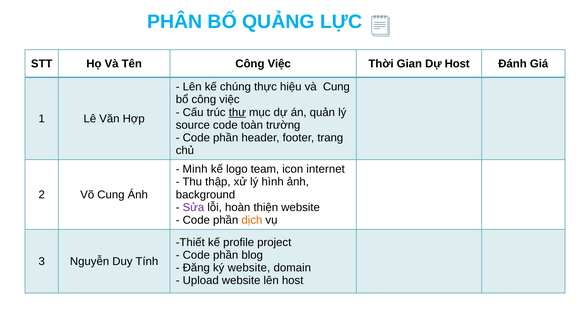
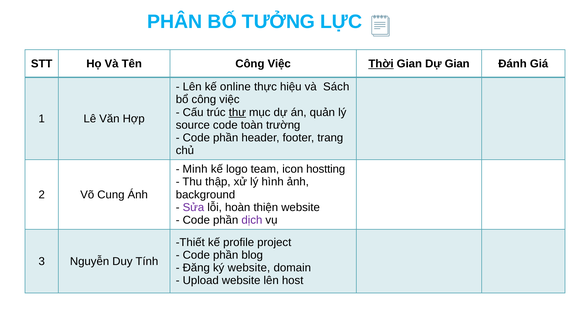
QUẢNG: QUẢNG -> TƯỞNG
Thời underline: none -> present
Dự Host: Host -> Gian
chúng: chúng -> online
và Cung: Cung -> Sách
internet: internet -> hostting
dịch colour: orange -> purple
